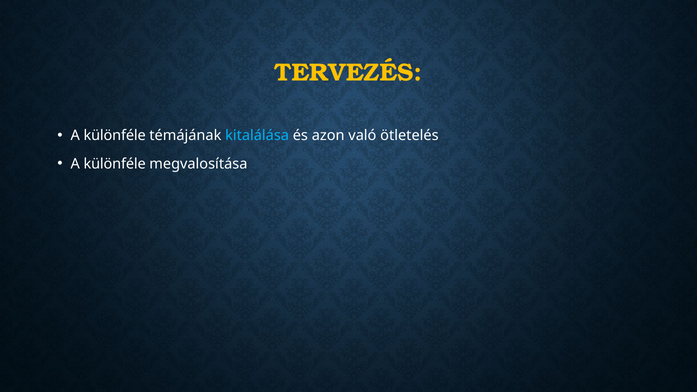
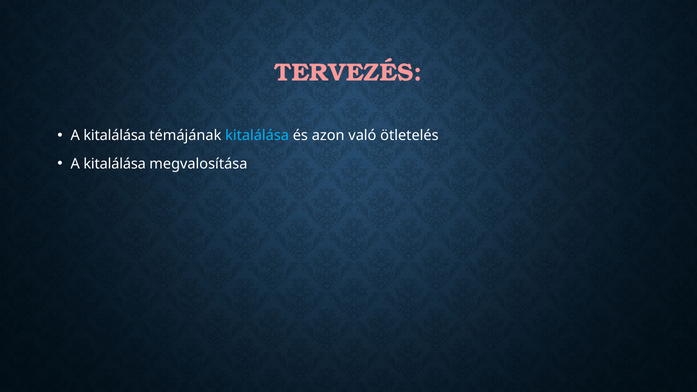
TERVEZÉS colour: yellow -> pink
különféle at (115, 136): különféle -> kitalálása
különféle at (115, 164): különféle -> kitalálása
